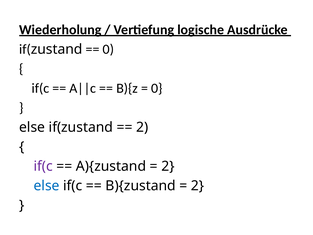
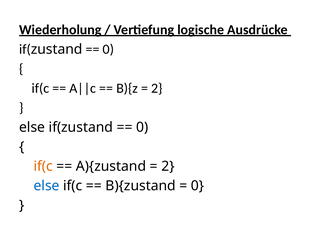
0 at (157, 88): 0 -> 2
2 at (142, 127): 2 -> 0
if(c at (43, 166) colour: purple -> orange
2 at (198, 186): 2 -> 0
